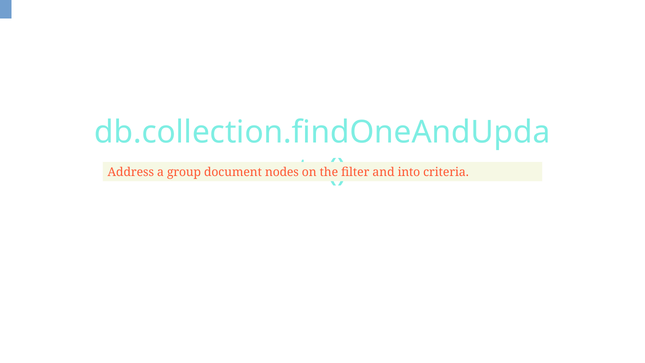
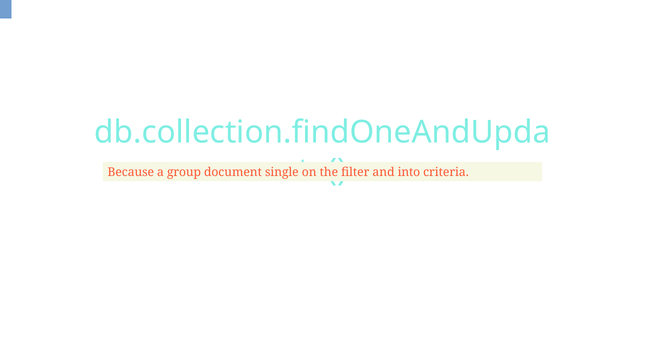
Address: Address -> Because
nodes: nodes -> single
